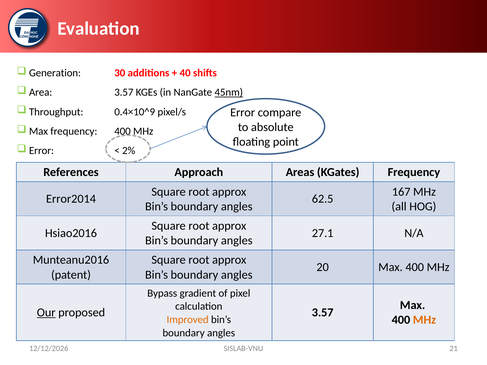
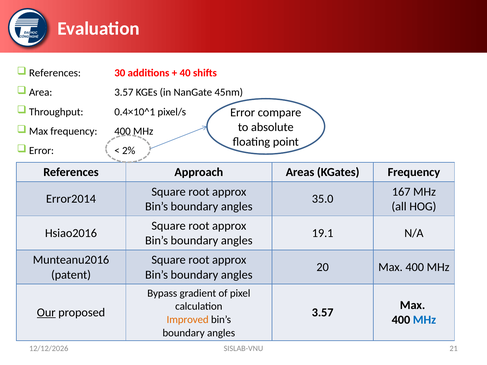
Generation at (55, 73): Generation -> References
45nm underline: present -> none
0.4×10^9: 0.4×10^9 -> 0.4×10^1
62.5: 62.5 -> 35.0
27.1: 27.1 -> 19.1
MHz at (424, 320) colour: orange -> blue
